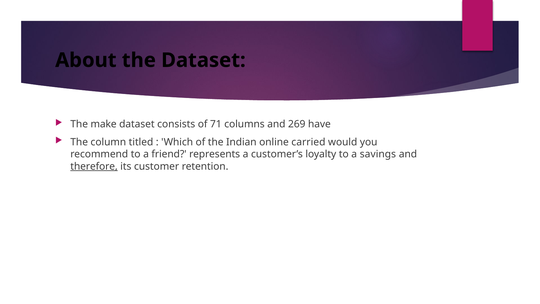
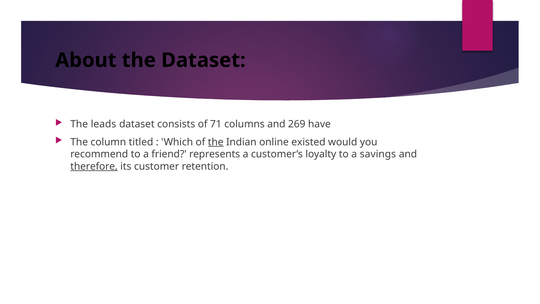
make: make -> leads
the at (216, 142) underline: none -> present
carried: carried -> existed
